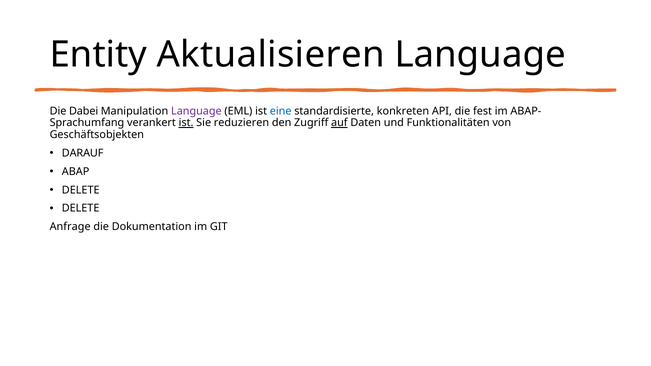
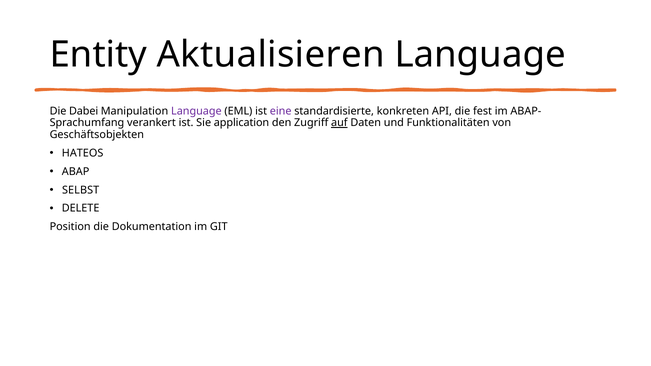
eine colour: blue -> purple
ist at (186, 123) underline: present -> none
reduzieren: reduzieren -> application
DARAUF: DARAUF -> HATEOS
DELETE at (81, 190): DELETE -> SELBST
Anfrage: Anfrage -> Position
